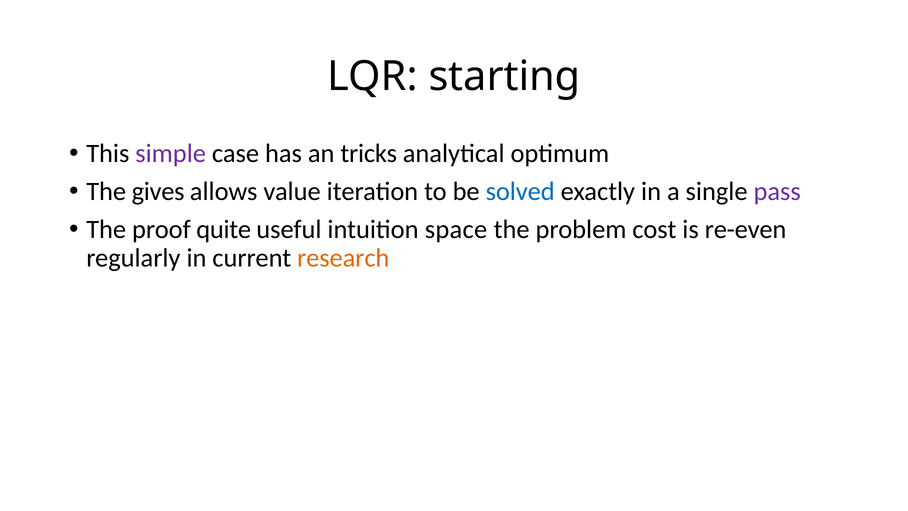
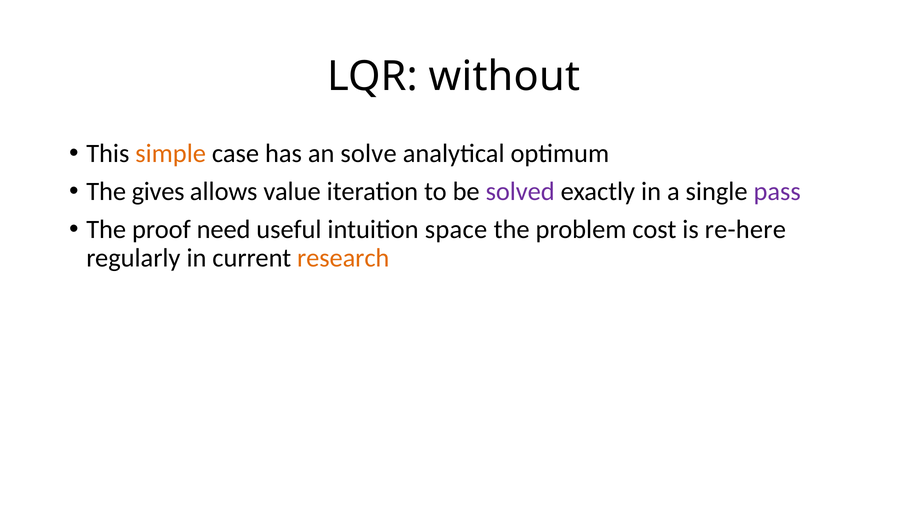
starting: starting -> without
simple colour: purple -> orange
tricks: tricks -> solve
solved colour: blue -> purple
quite: quite -> need
re-even: re-even -> re-here
